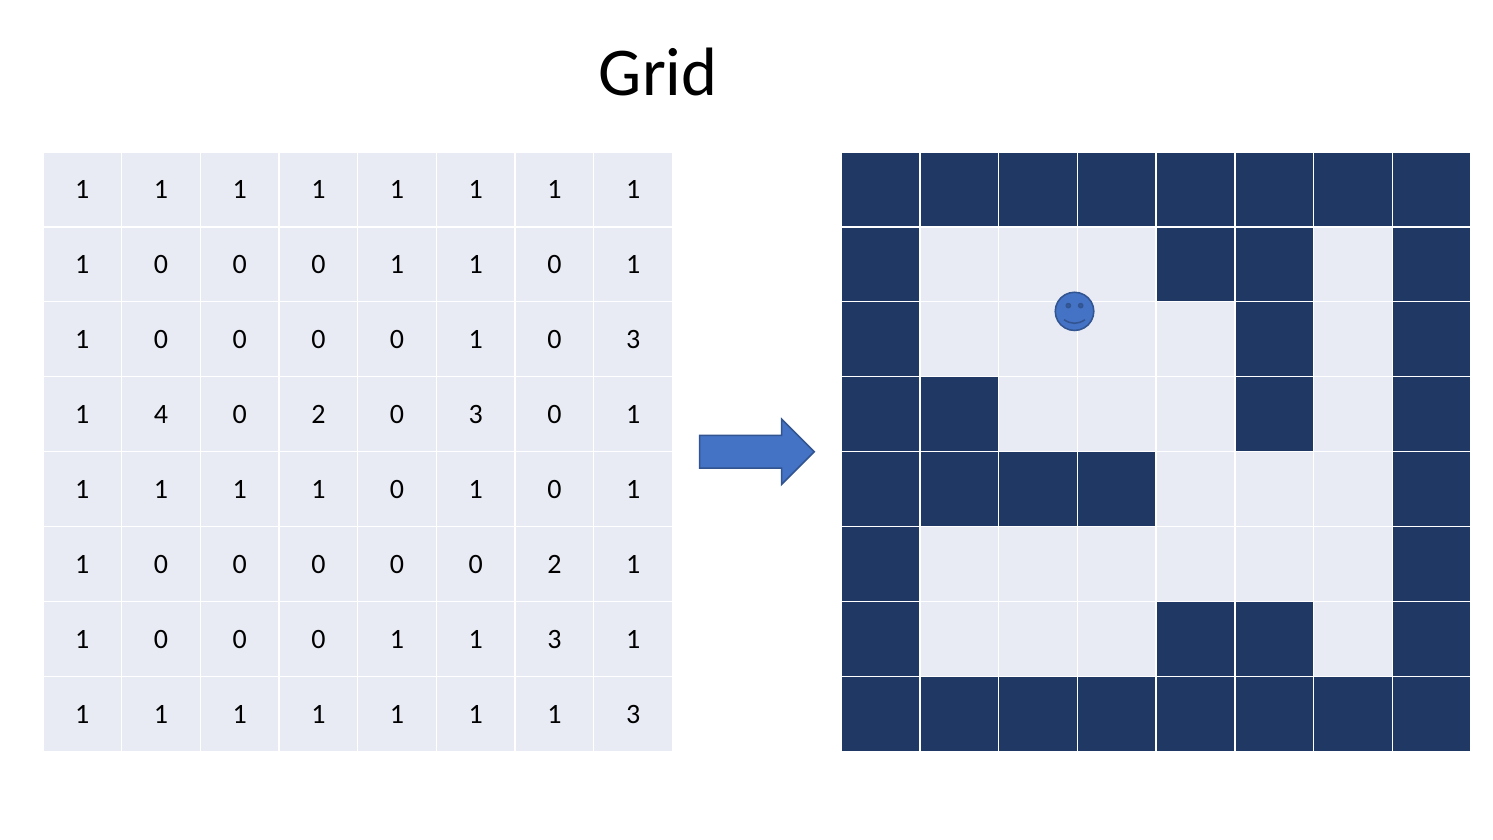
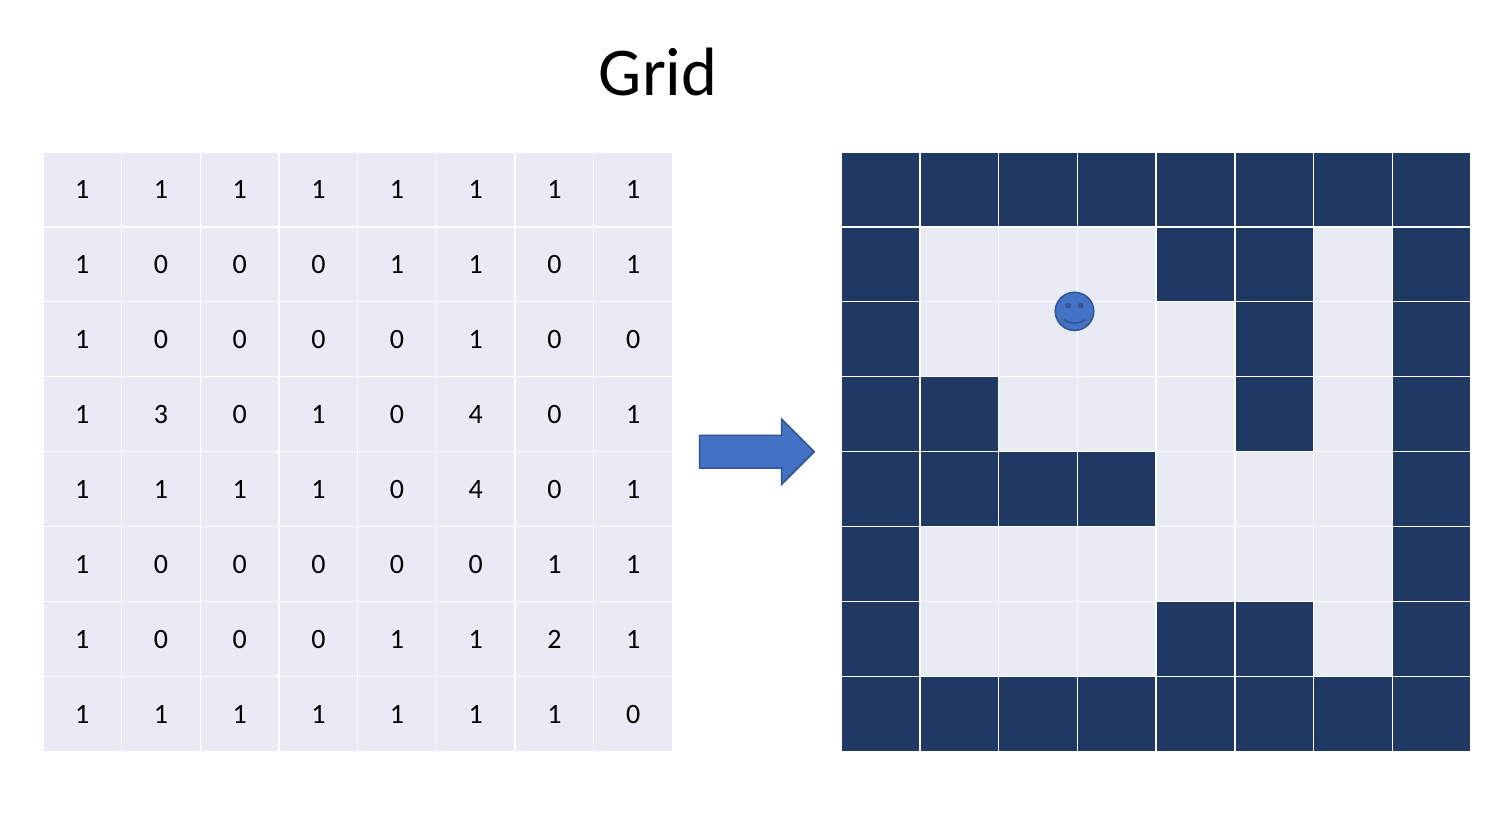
0 1 0 3: 3 -> 0
4: 4 -> 3
2 at (318, 414): 2 -> 1
3 at (476, 414): 3 -> 4
1 at (476, 489): 1 -> 4
2 at (554, 564): 2 -> 1
0 1 1 3: 3 -> 2
3 at (633, 714): 3 -> 0
